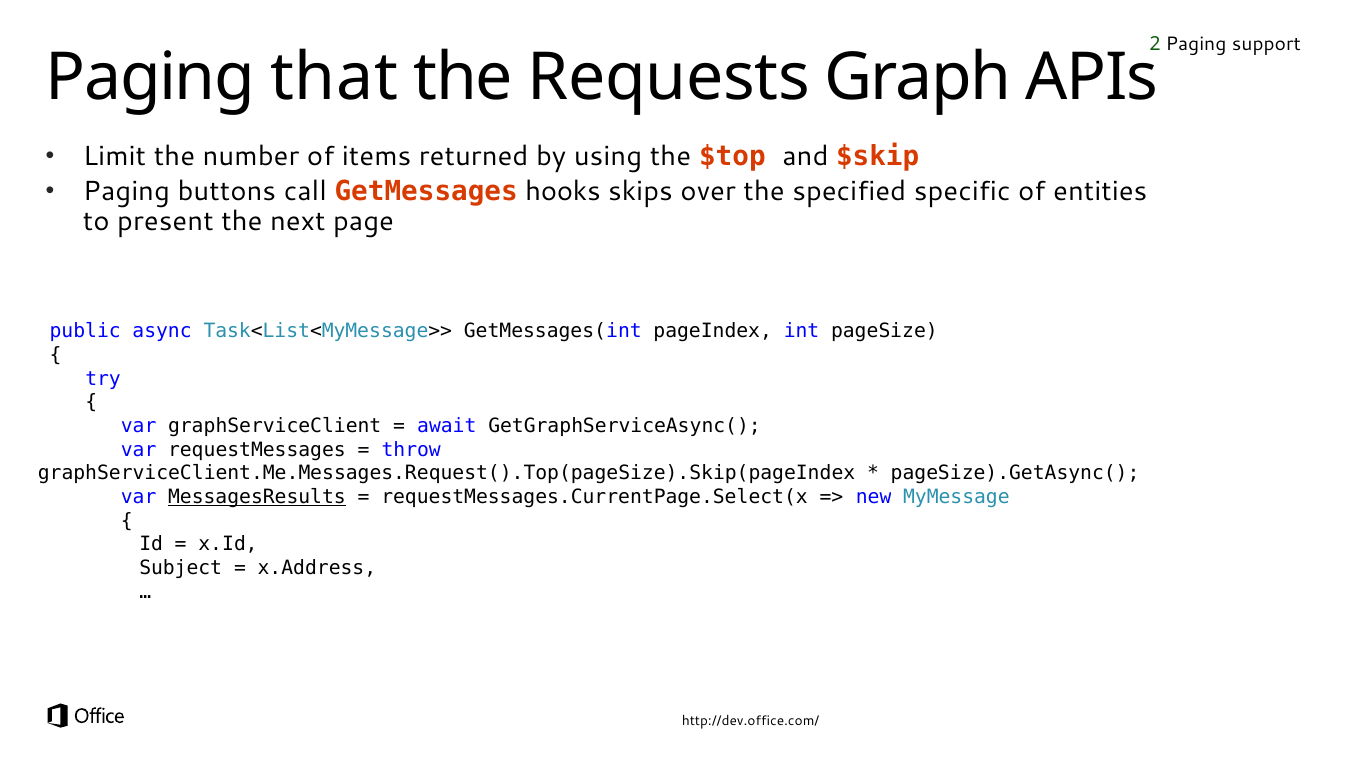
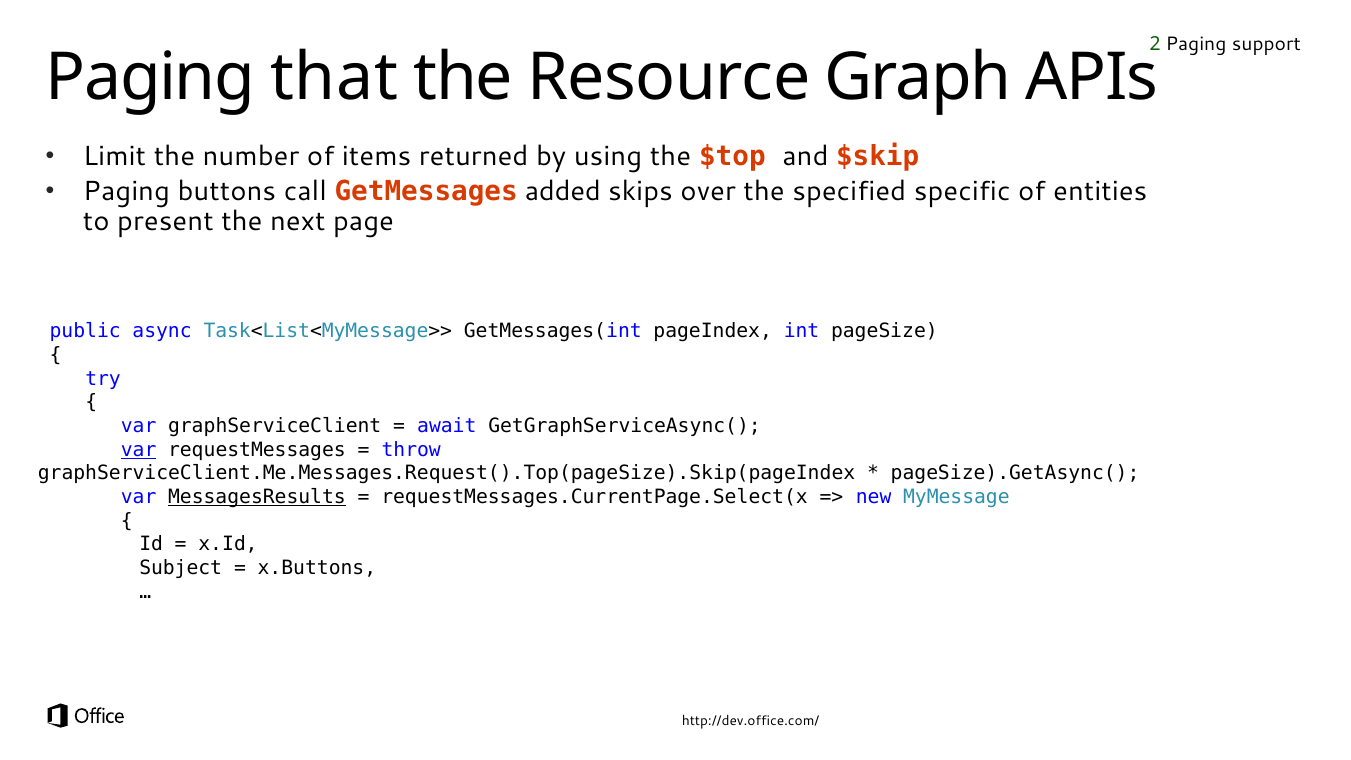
Requests: Requests -> Resource
hooks: hooks -> added
var at (139, 450) underline: none -> present
x.Address: x.Address -> x.Buttons
